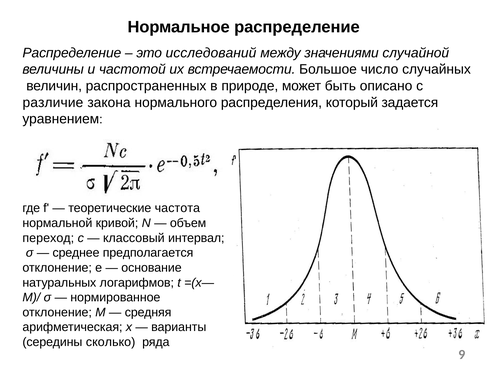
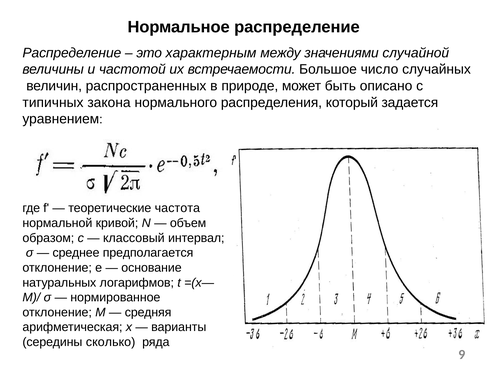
исследований: исследований -> характерным
различие: различие -> типичных
переход: переход -> образом
